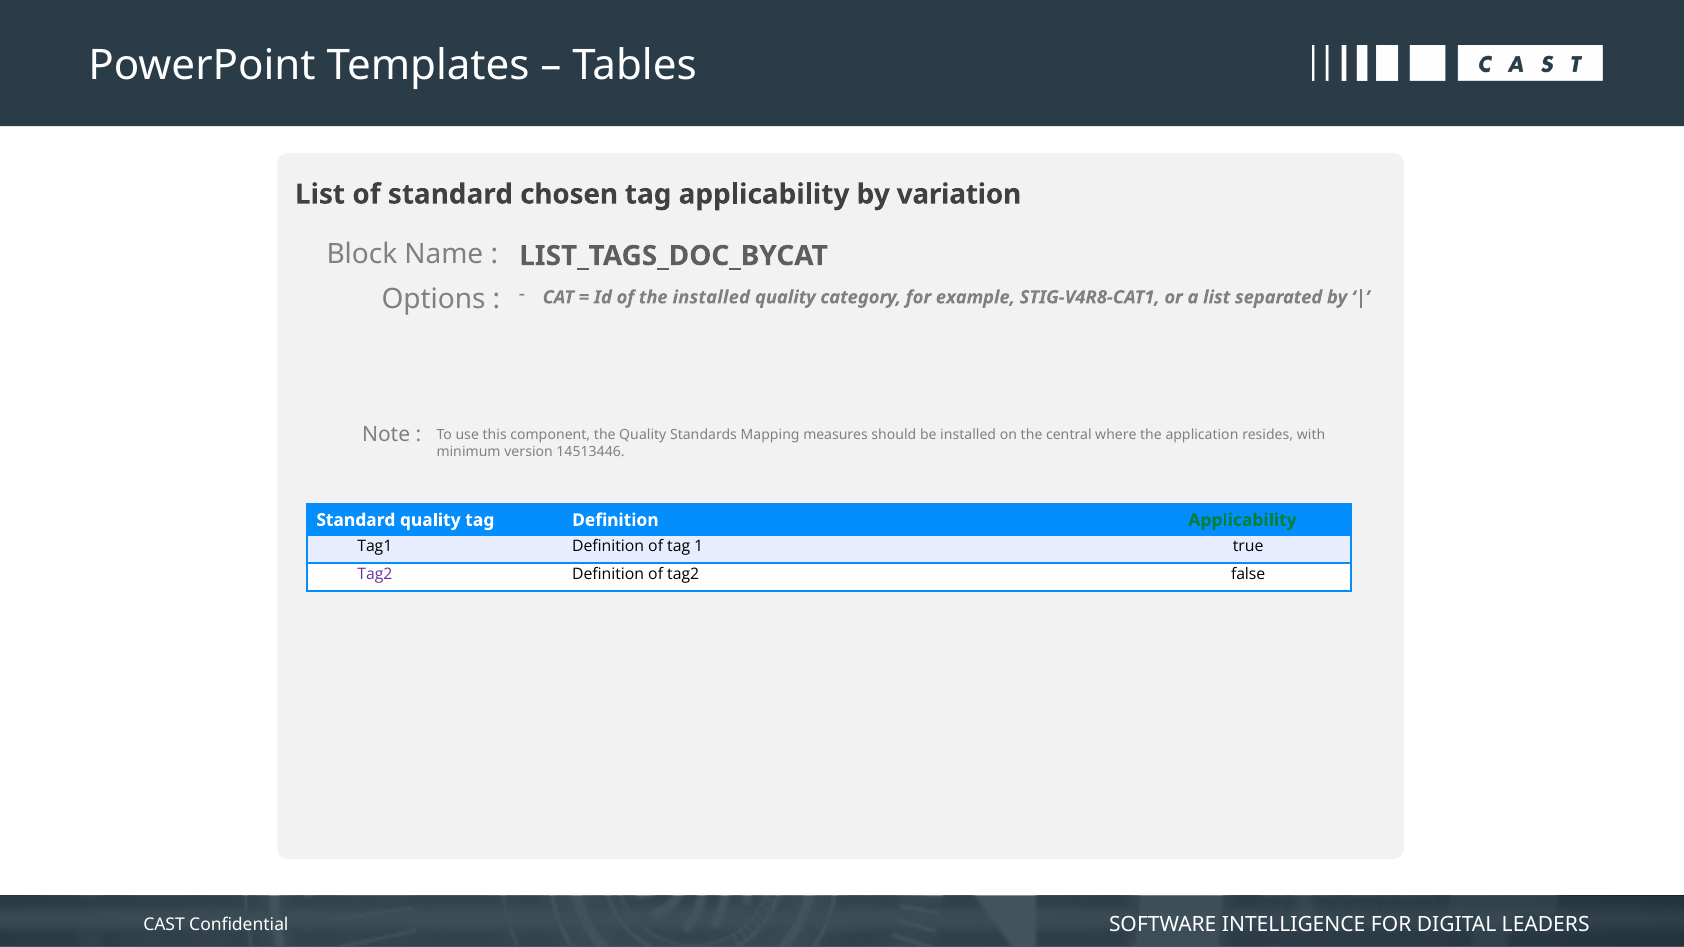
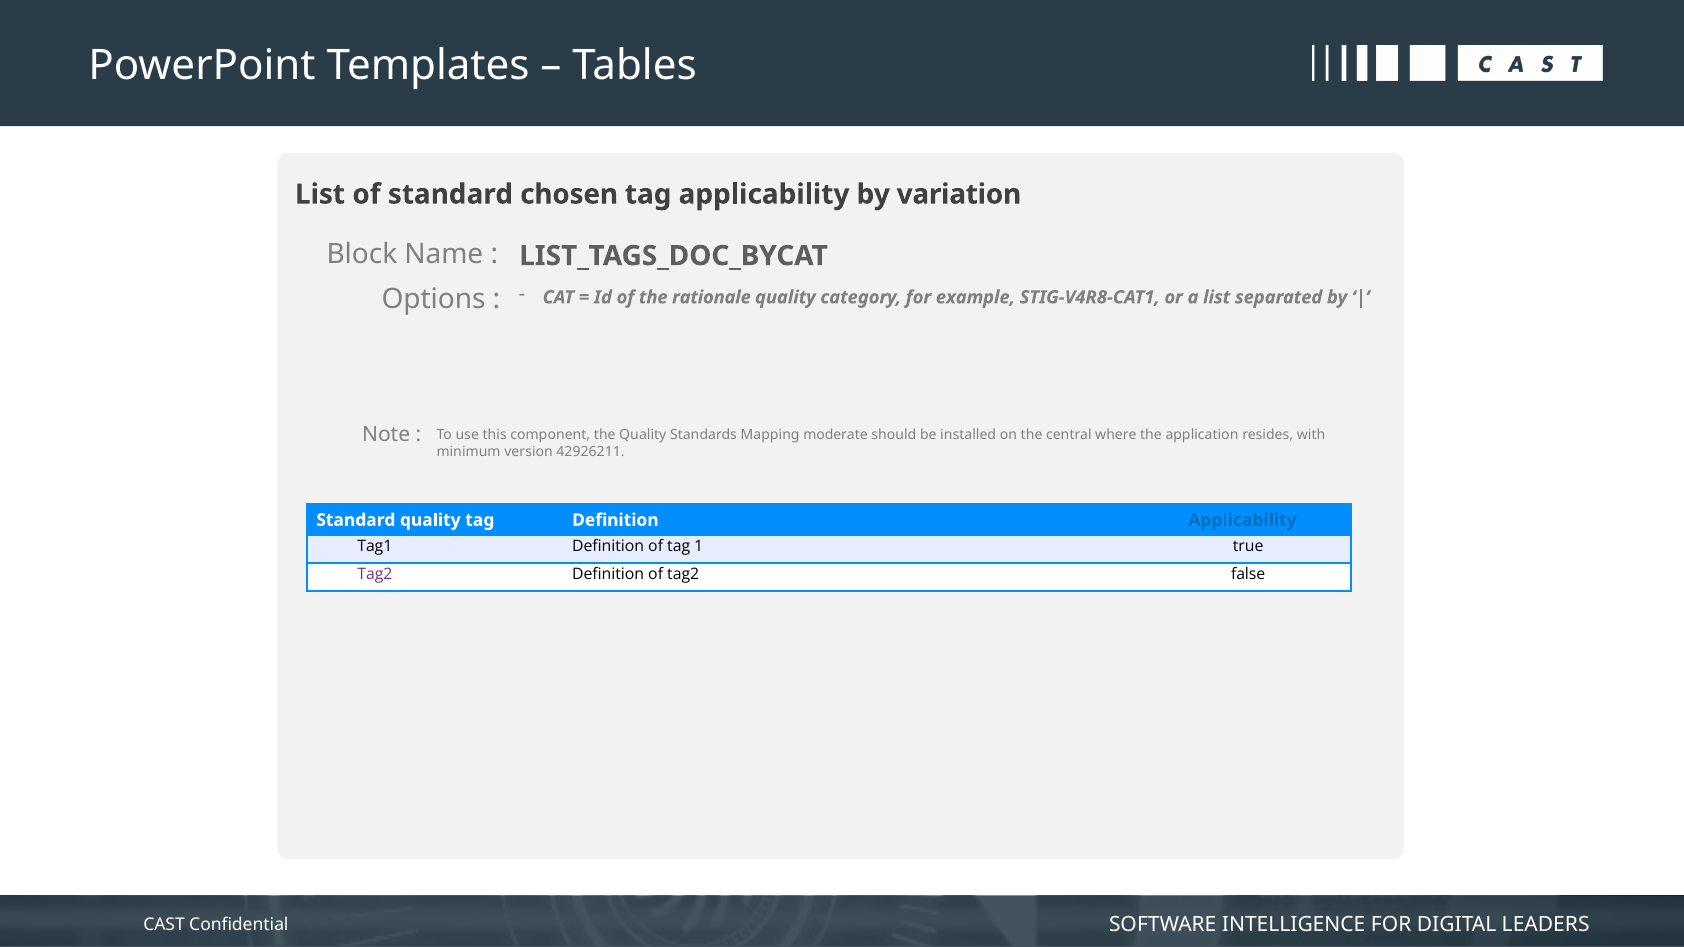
the installed: installed -> rationale
measures: measures -> moderate
14513446: 14513446 -> 42926211
Applicability at (1242, 520) colour: green -> blue
